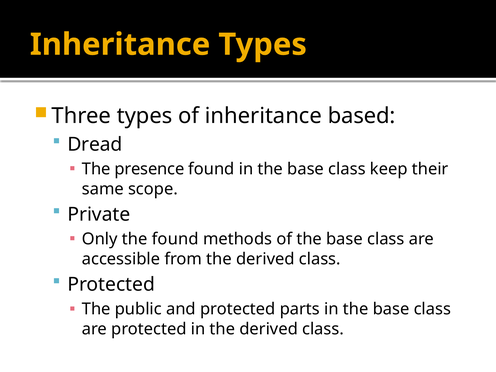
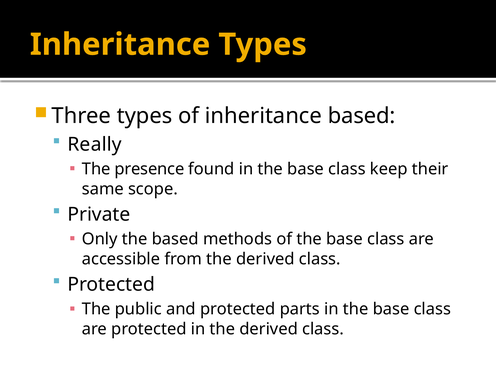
Dread: Dread -> Really
the found: found -> based
